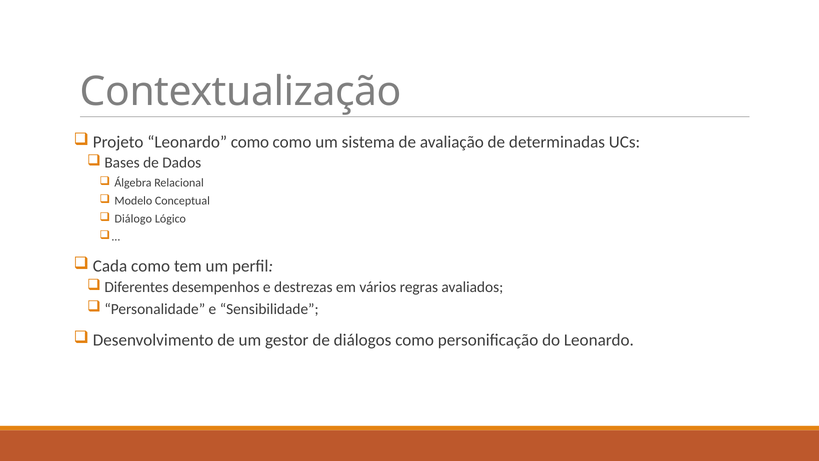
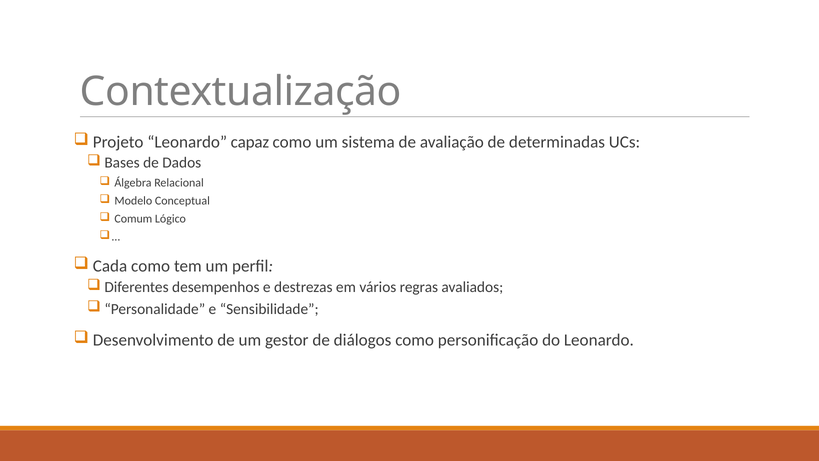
Leonardo como: como -> capaz
Diálogo: Diálogo -> Comum
